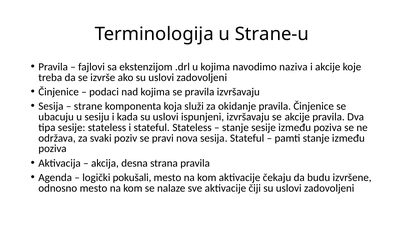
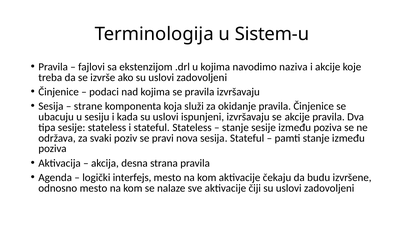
Strane-u: Strane-u -> Sistem-u
pokušali: pokušali -> interfejs
